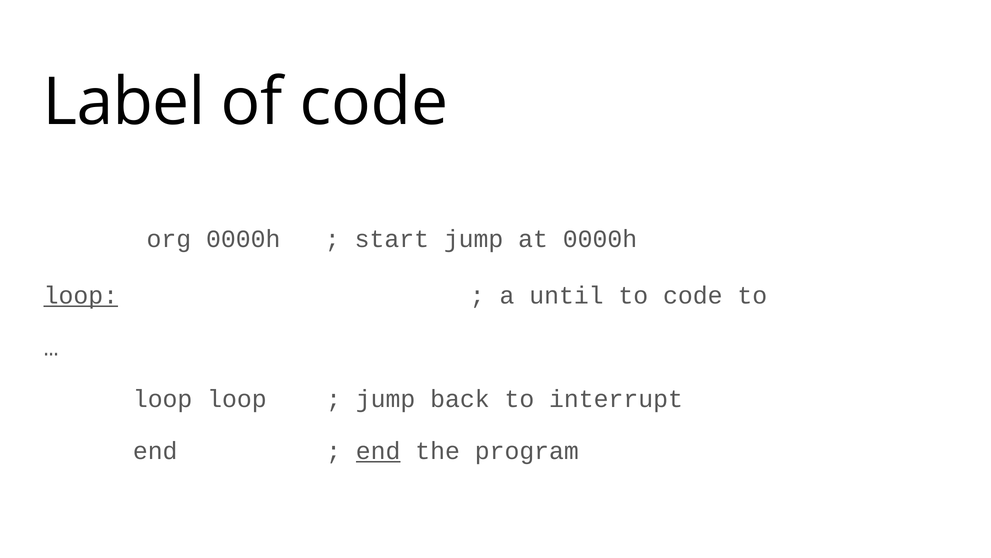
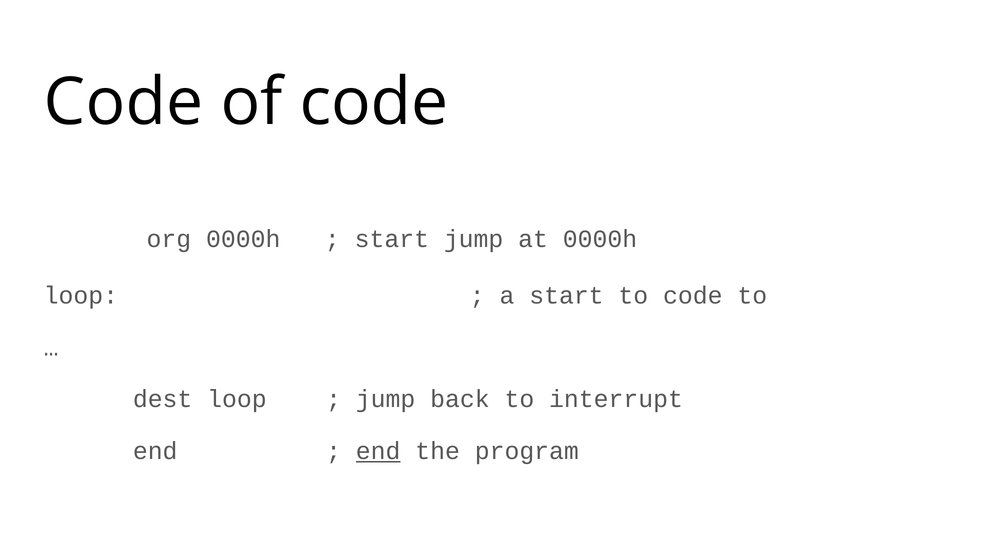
Label at (124, 102): Label -> Code
loop at (81, 295) underline: present -> none
a until: until -> start
loop at (163, 399): loop -> dest
